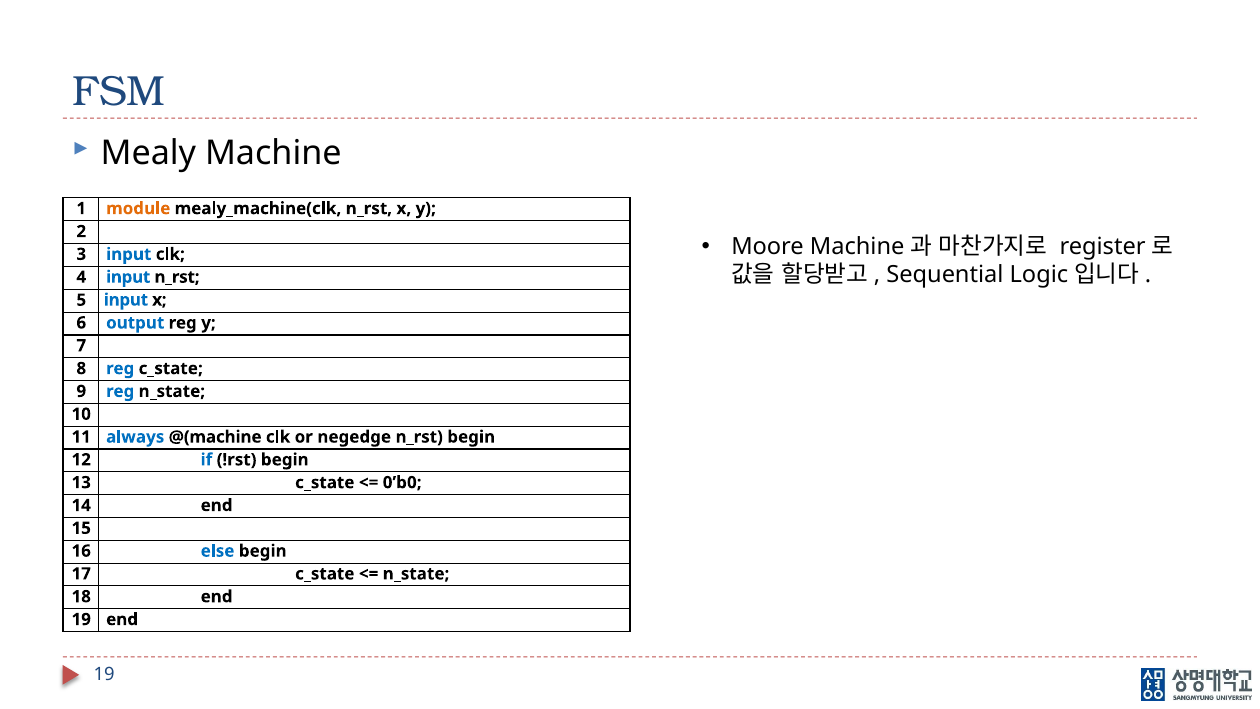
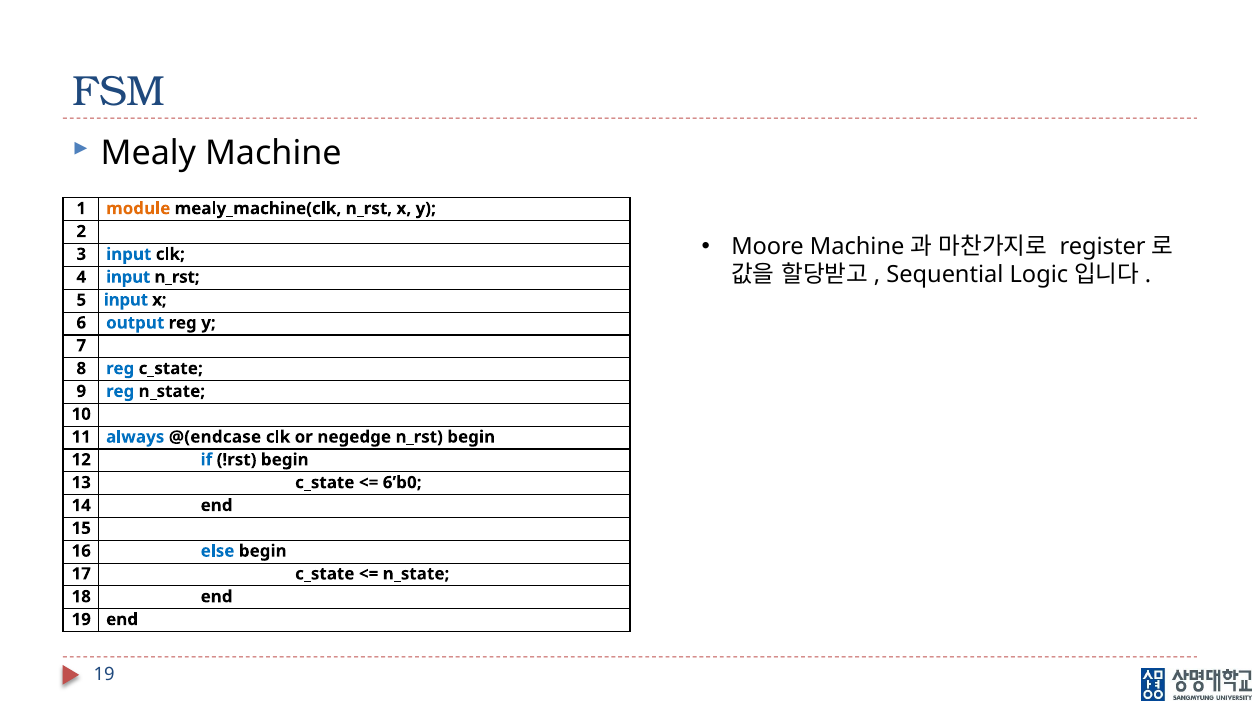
@(machine: @(machine -> @(endcase
0’b0: 0’b0 -> 6’b0
